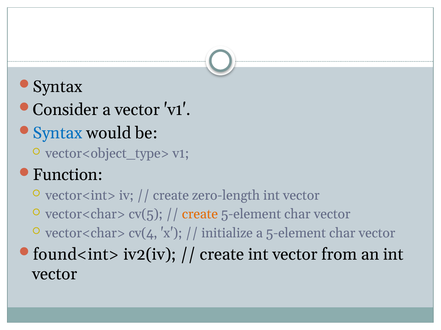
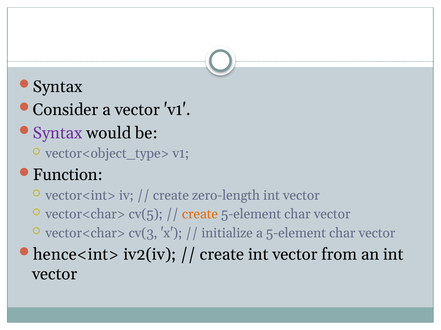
Syntax at (58, 133) colour: blue -> purple
cv(4: cv(4 -> cv(3
found<int>: found<int> -> hence<int>
